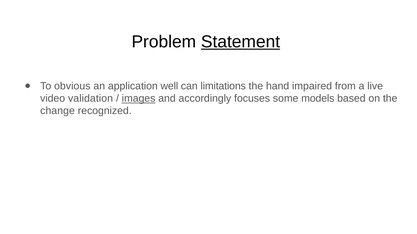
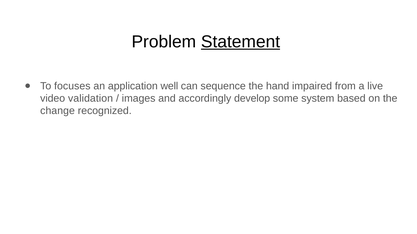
obvious: obvious -> focuses
limitations: limitations -> sequence
images underline: present -> none
focuses: focuses -> develop
models: models -> system
